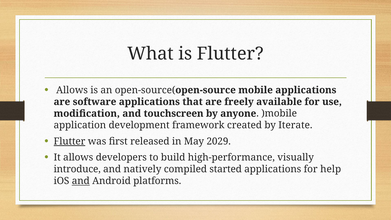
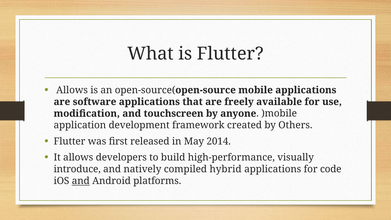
Iterate: Iterate -> Others
Flutter at (69, 141) underline: present -> none
2029: 2029 -> 2014
started: started -> hybrid
help: help -> code
